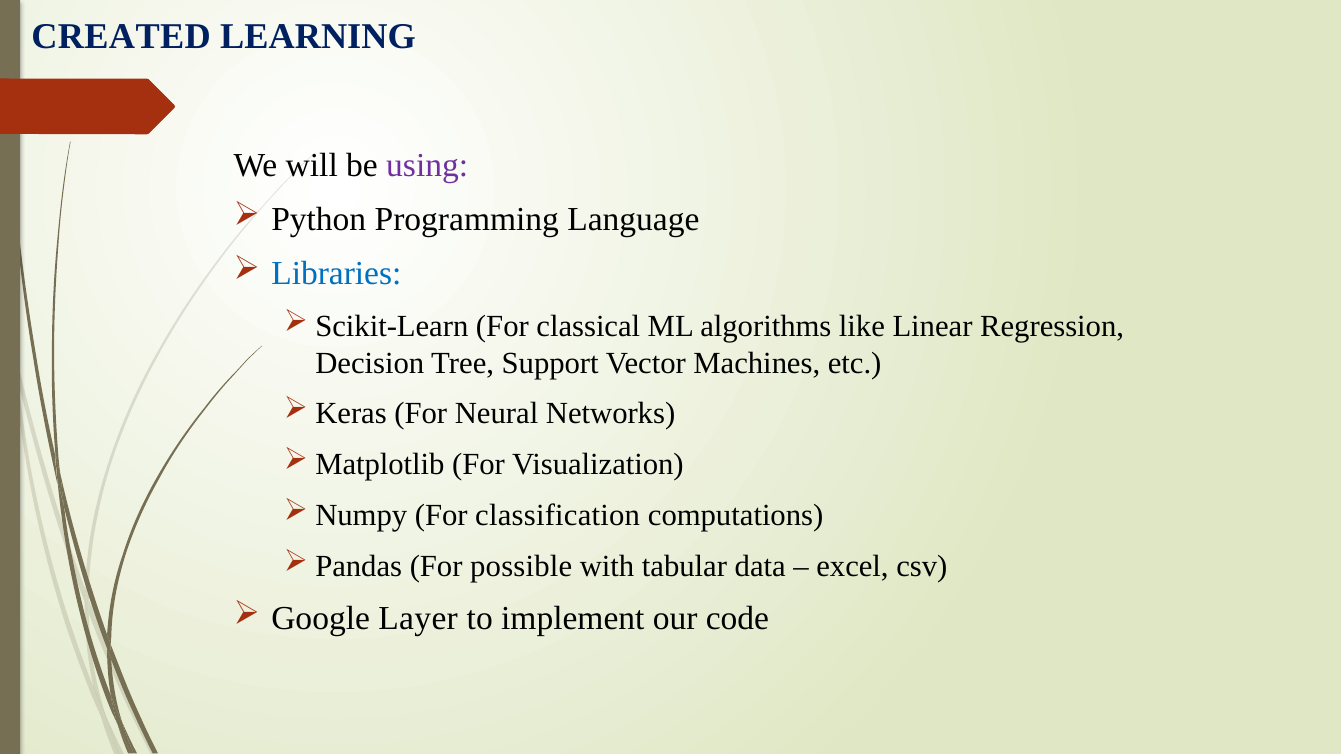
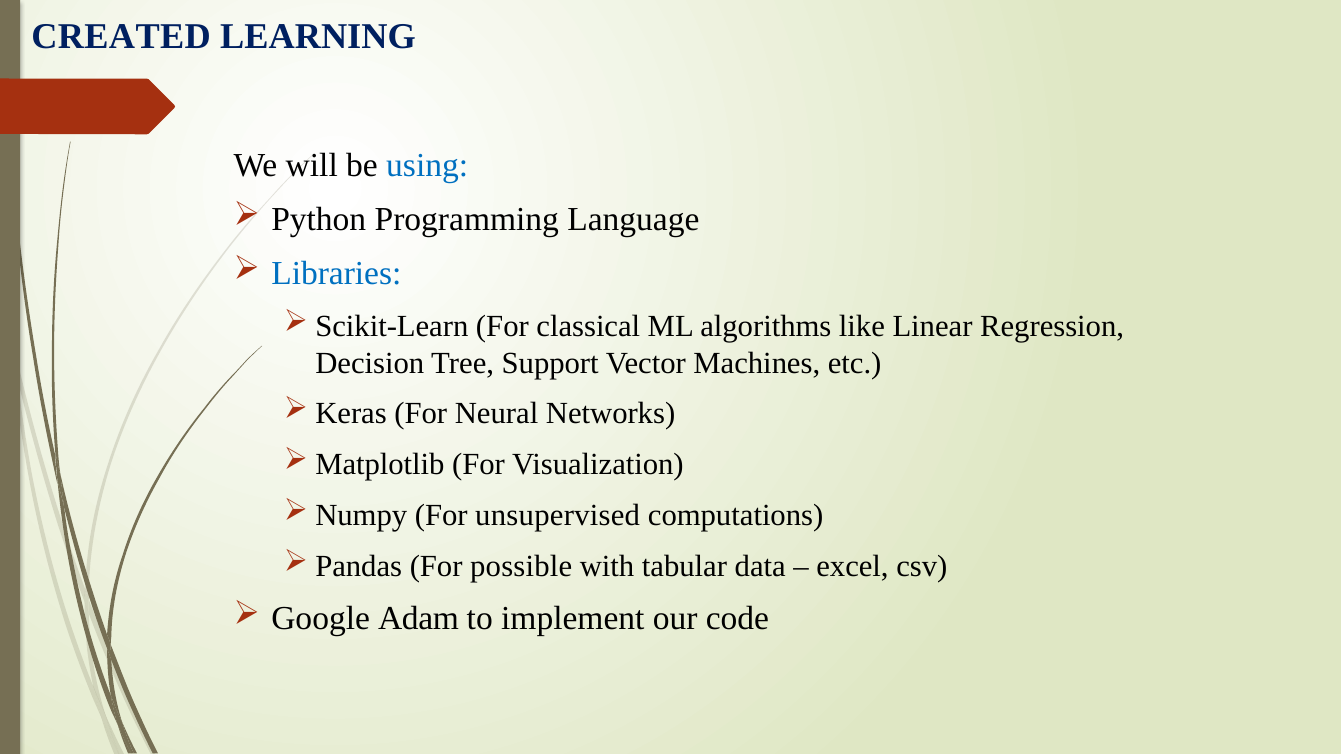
using colour: purple -> blue
classification: classification -> unsupervised
Layer: Layer -> Adam
